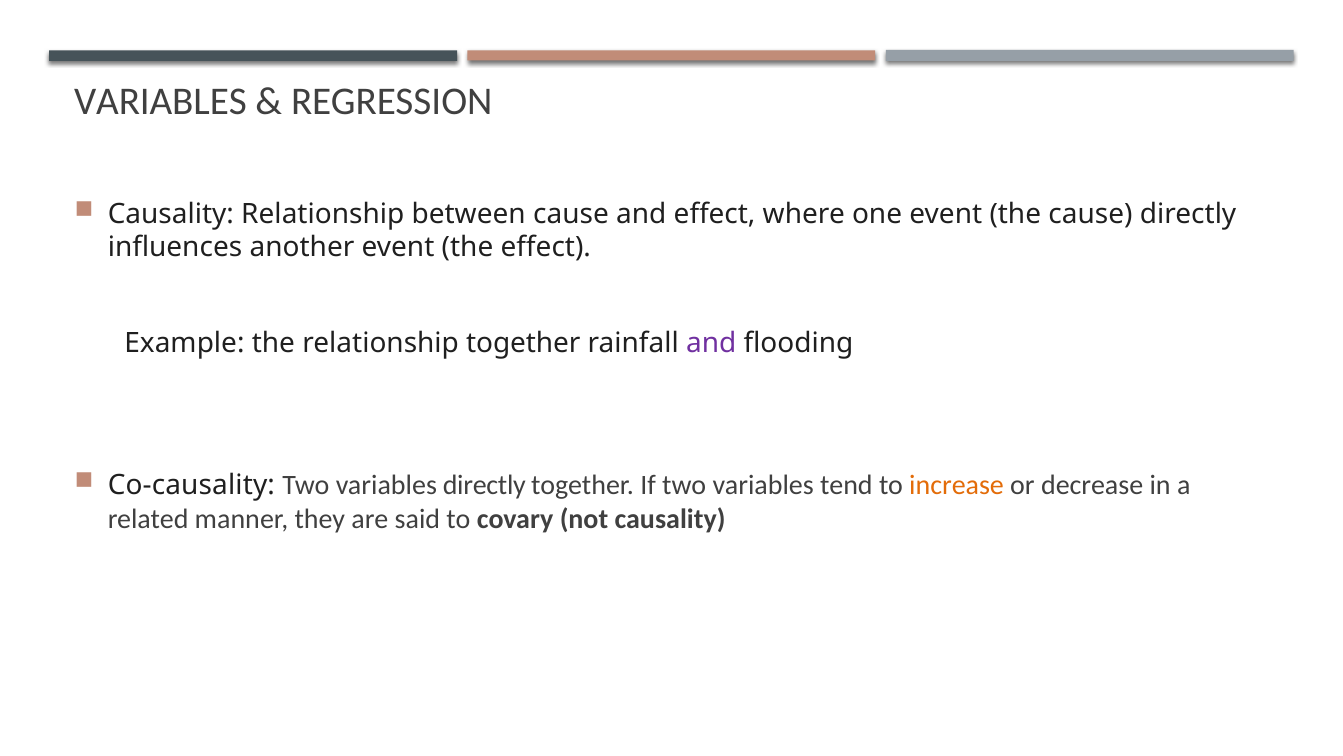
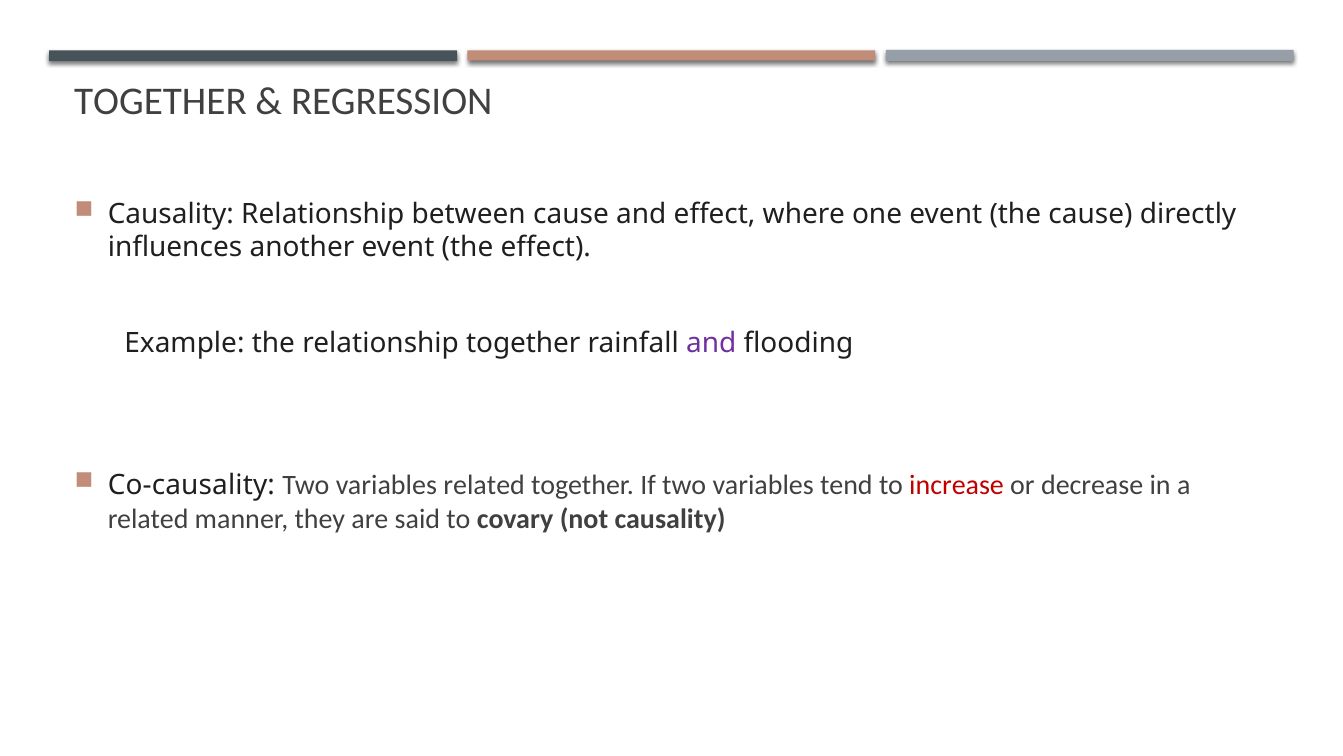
VARIABLES at (160, 102): VARIABLES -> TOGETHER
variables directly: directly -> related
increase colour: orange -> red
